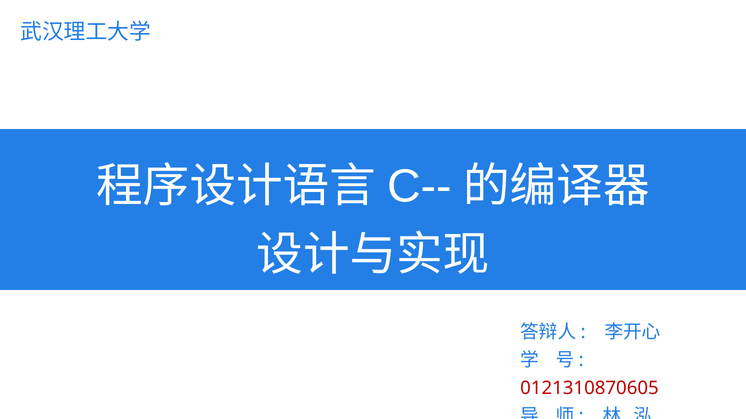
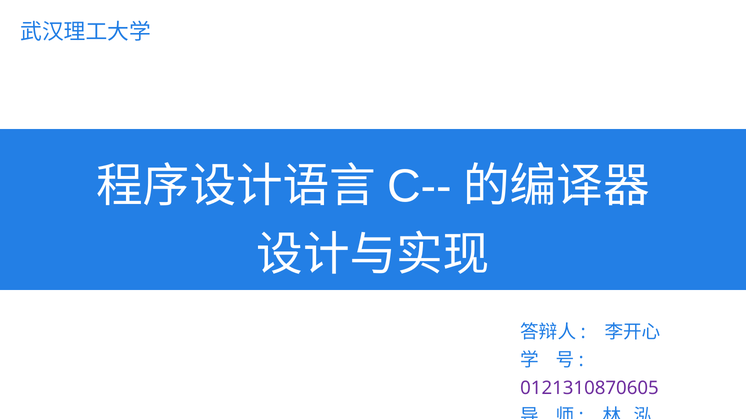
0121310870605 colour: red -> purple
